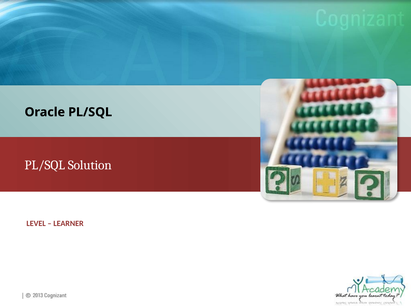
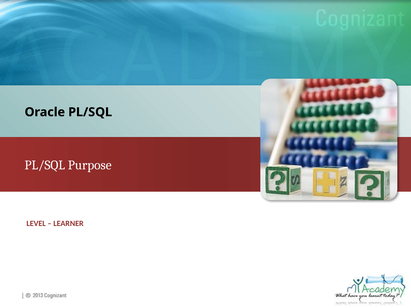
Solution: Solution -> Purpose
